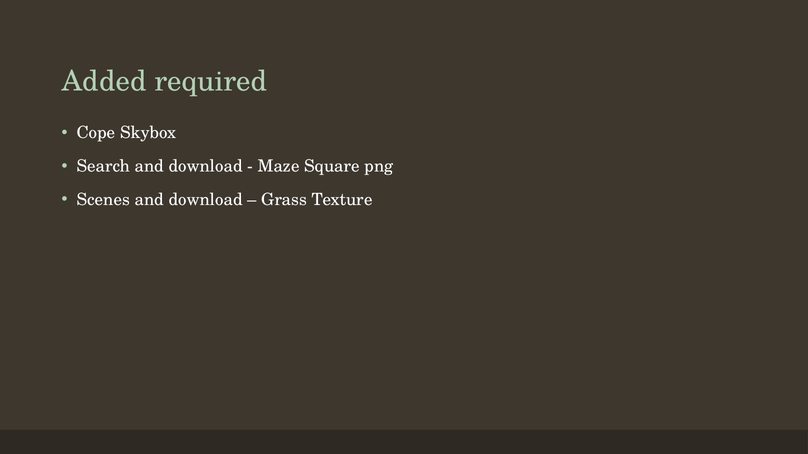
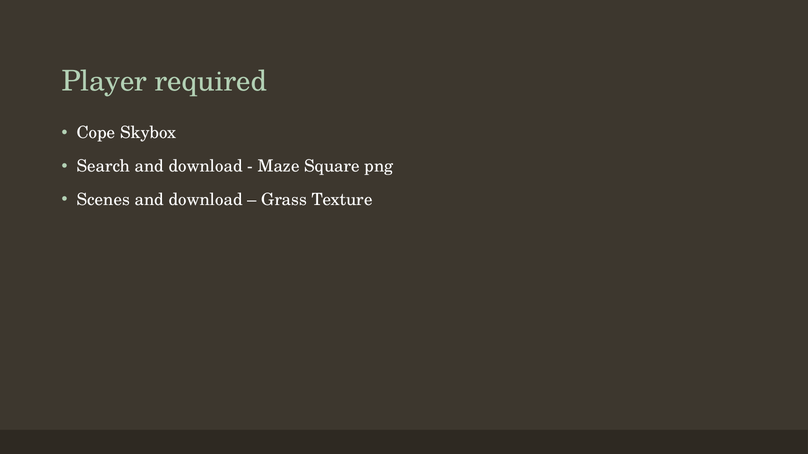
Added: Added -> Player
